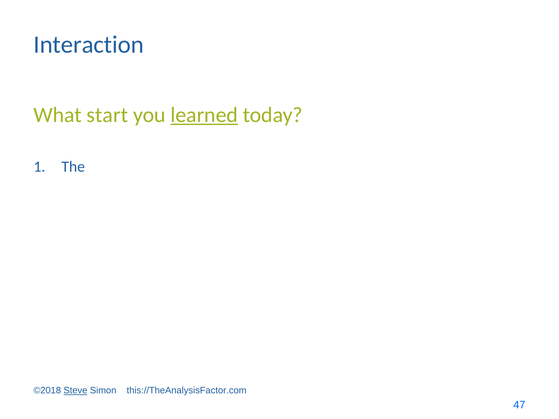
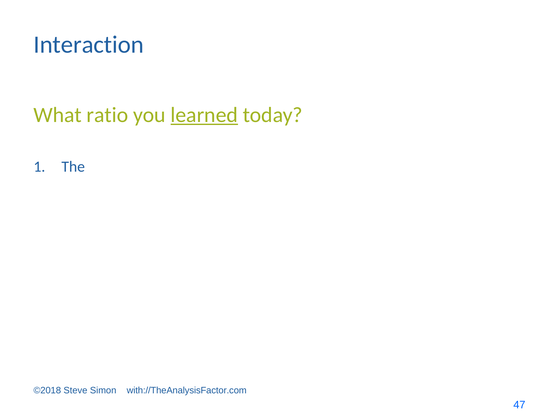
start: start -> ratio
Steve underline: present -> none
this://TheAnalysisFactor.com: this://TheAnalysisFactor.com -> with://TheAnalysisFactor.com
